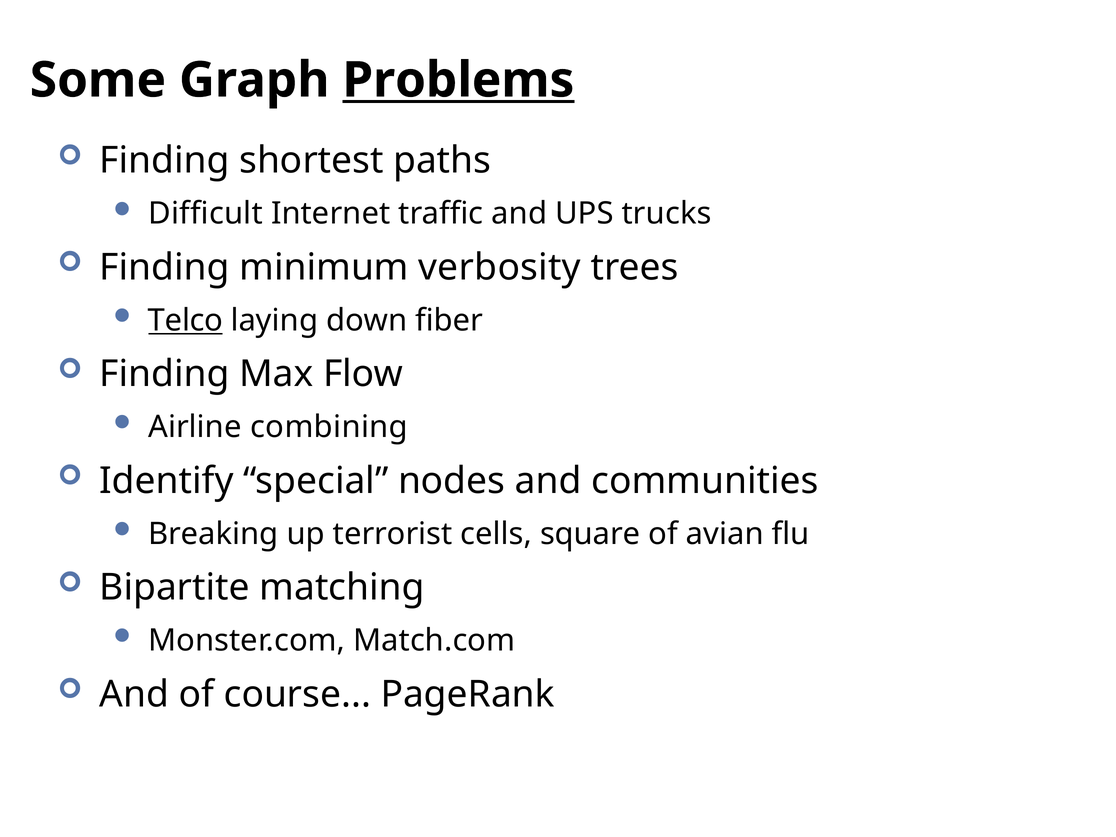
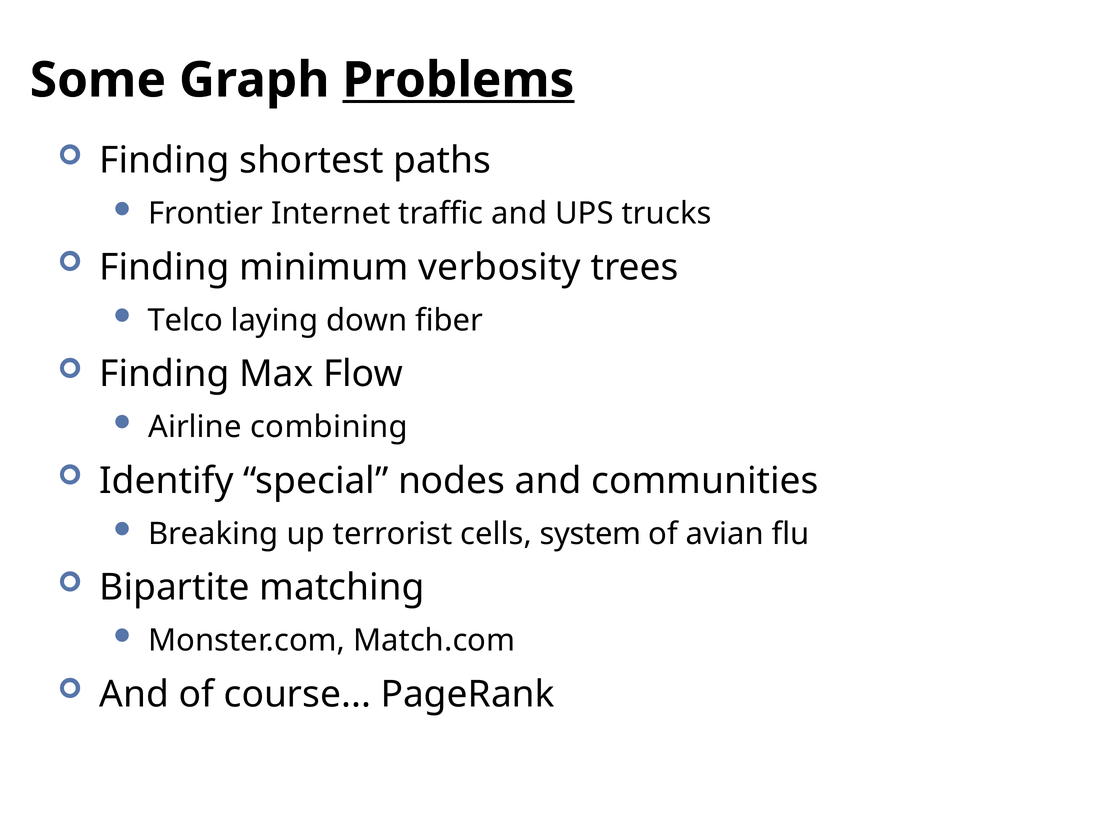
Difficult: Difficult -> Frontier
Telco underline: present -> none
square: square -> system
